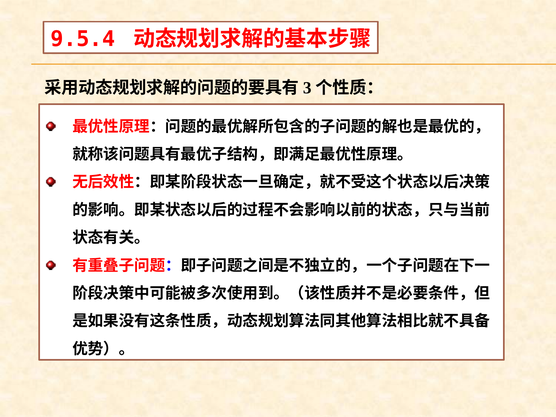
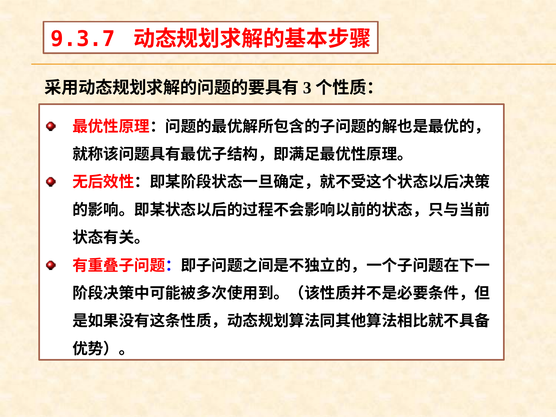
9.5.4: 9.5.4 -> 9.3.7
